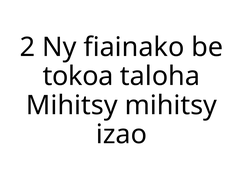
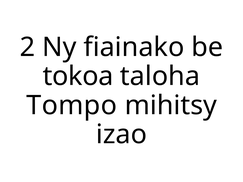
Mihitsy at (72, 106): Mihitsy -> Tompo
